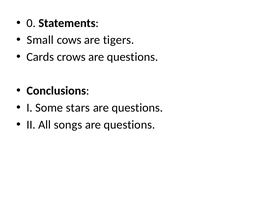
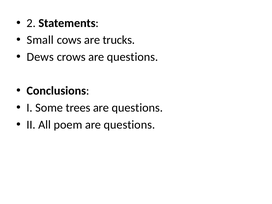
0: 0 -> 2
tigers: tigers -> trucks
Cards: Cards -> Dews
stars: stars -> trees
songs: songs -> poem
